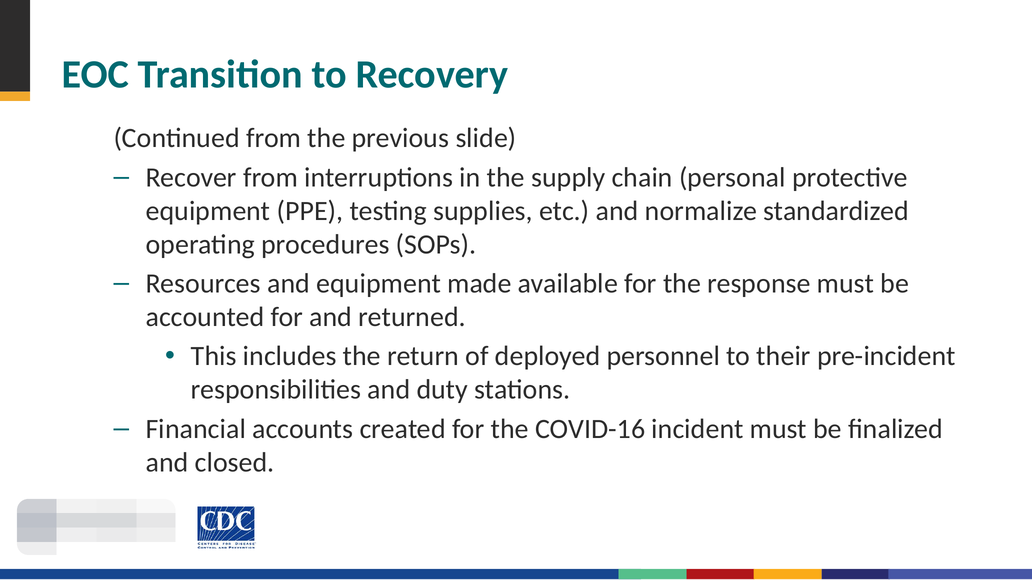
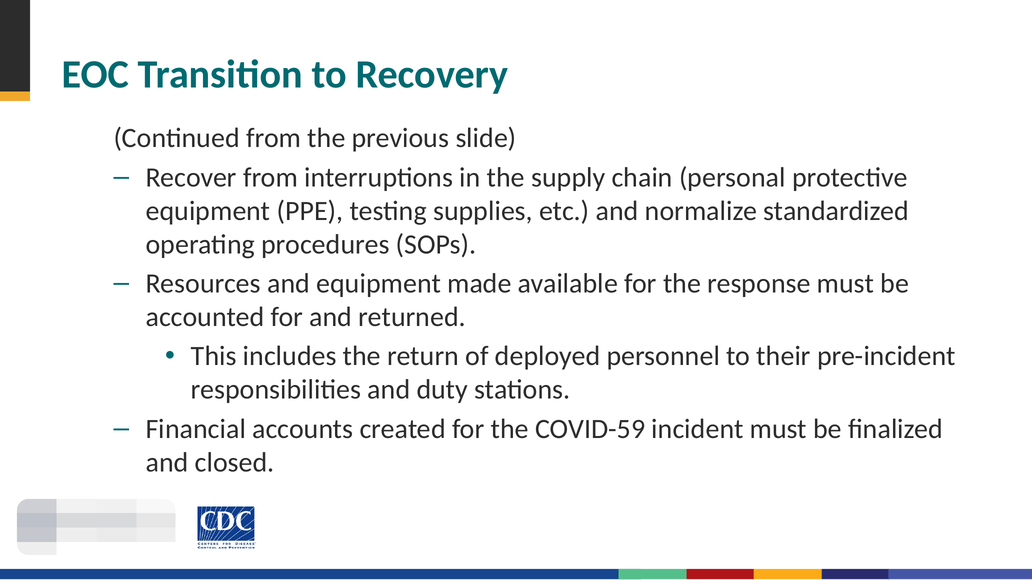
COVID-16: COVID-16 -> COVID-59
